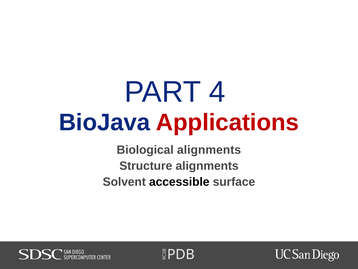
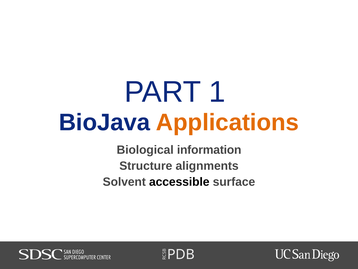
4: 4 -> 1
Applications colour: red -> orange
Biological alignments: alignments -> information
